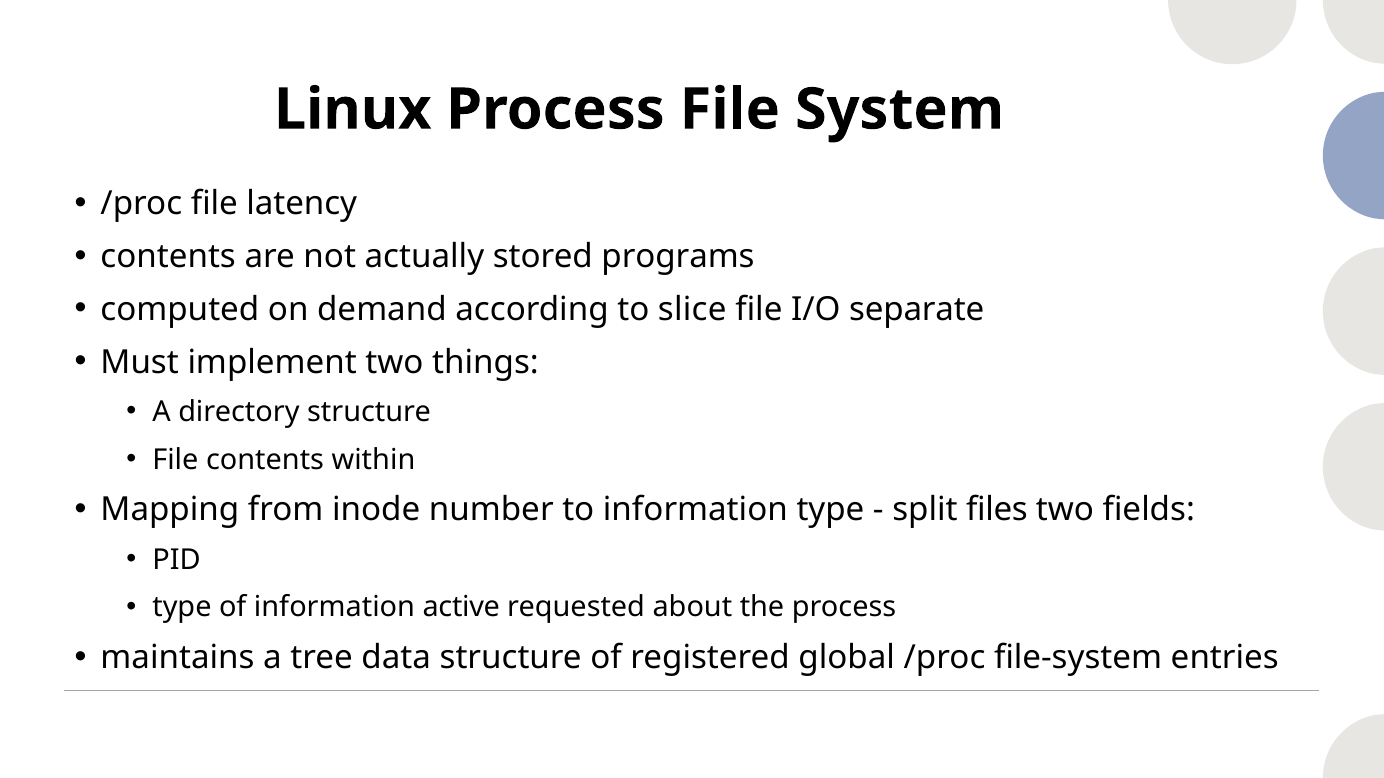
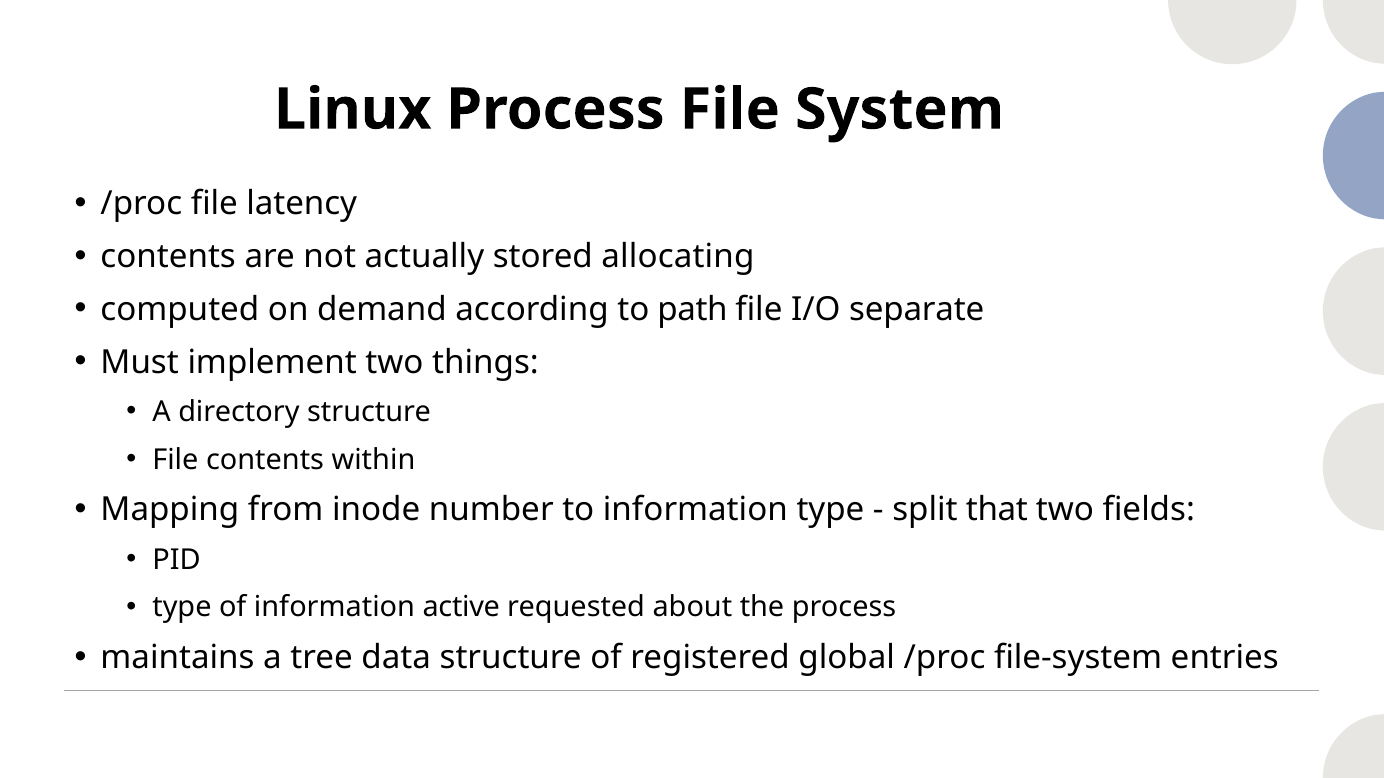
programs: programs -> allocating
slice: slice -> path
files: files -> that
